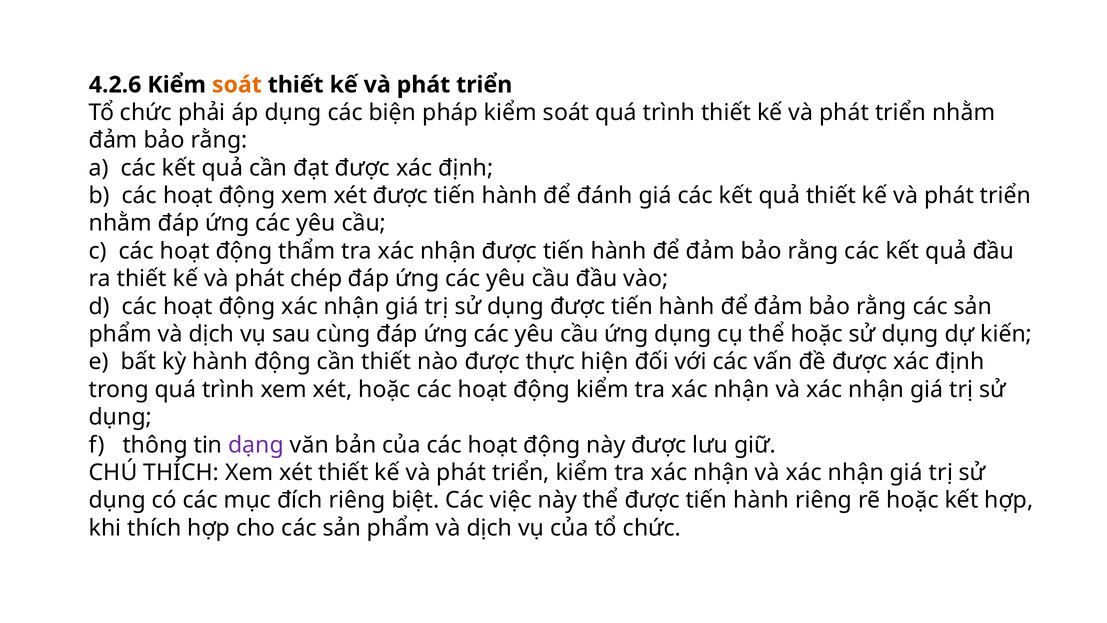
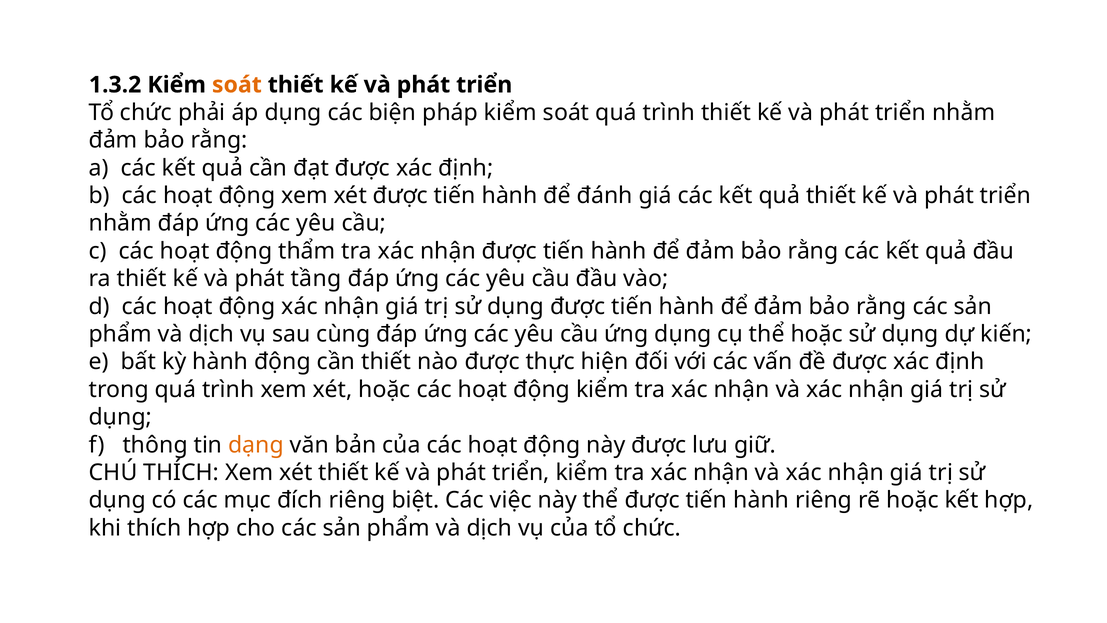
4.2.6: 4.2.6 -> 1.3.2
chép: chép -> tầng
dạng colour: purple -> orange
